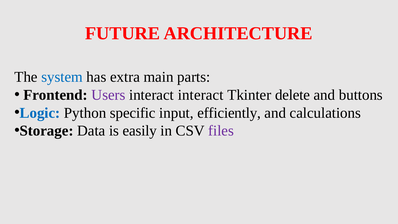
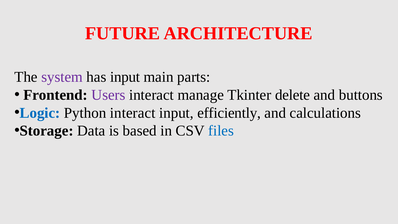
system colour: blue -> purple
has extra: extra -> input
interact interact: interact -> manage
Python specific: specific -> interact
easily: easily -> based
files colour: purple -> blue
